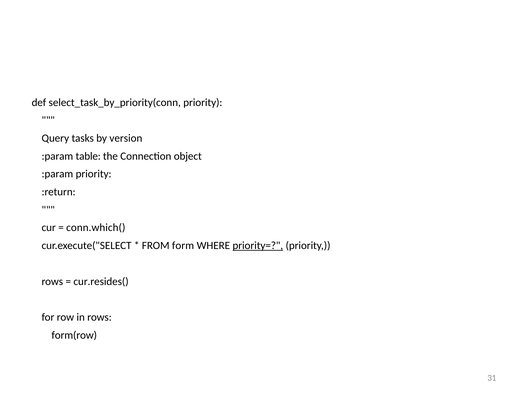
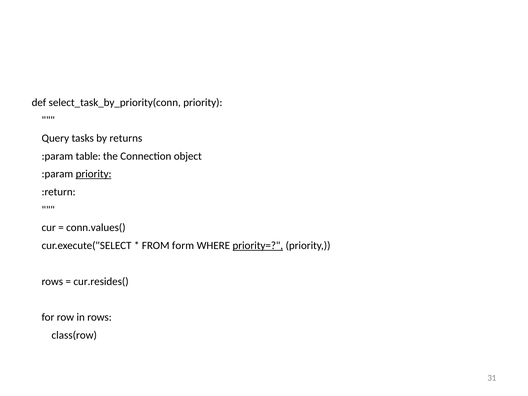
version: version -> returns
priority at (94, 174) underline: none -> present
conn.which(: conn.which( -> conn.values(
form(row: form(row -> class(row
